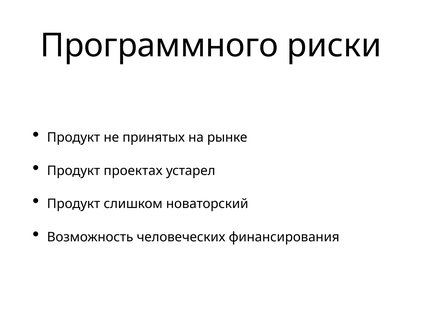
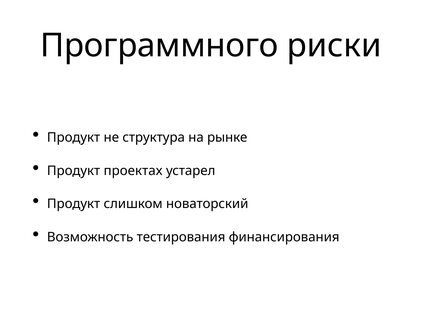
принятых: принятых -> структура
человеческих: человеческих -> тестирования
